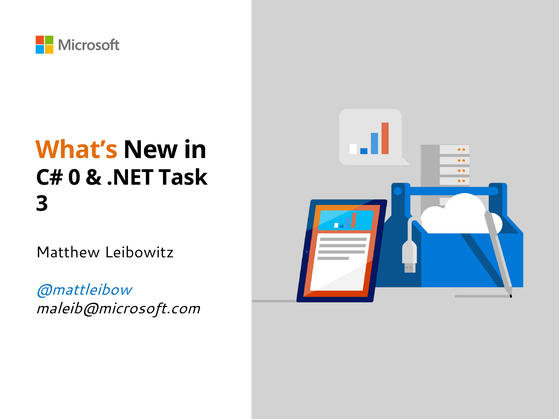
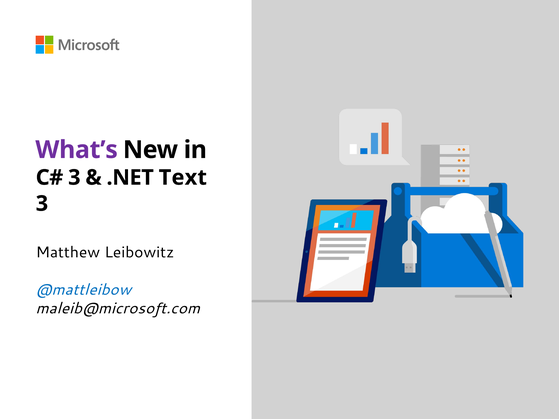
What’s colour: orange -> purple
0 at (74, 178): 0 -> 3
Task: Task -> Text
